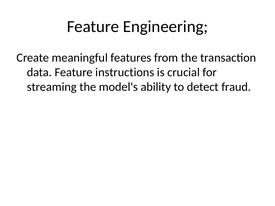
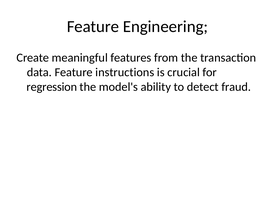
streaming: streaming -> regression
